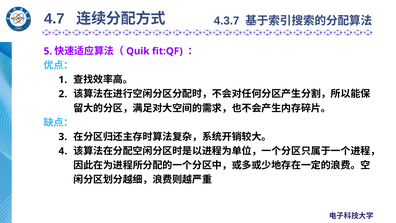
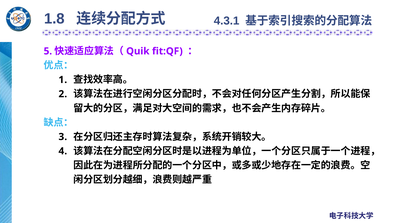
4.7: 4.7 -> 1.8
4.3.7: 4.3.7 -> 4.3.1
